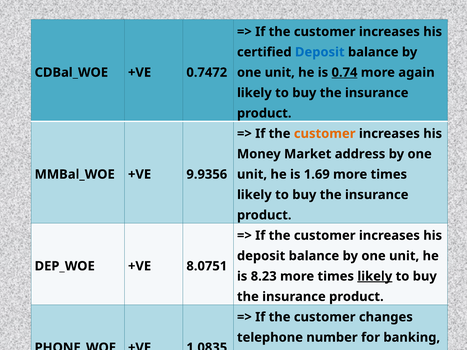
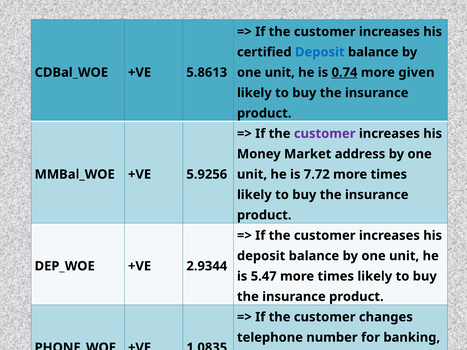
0.7472: 0.7472 -> 5.8613
again: again -> given
customer at (325, 134) colour: orange -> purple
9.9356: 9.9356 -> 5.9256
1.69: 1.69 -> 7.72
8.0751: 8.0751 -> 2.9344
8.23: 8.23 -> 5.47
likely at (375, 276) underline: present -> none
